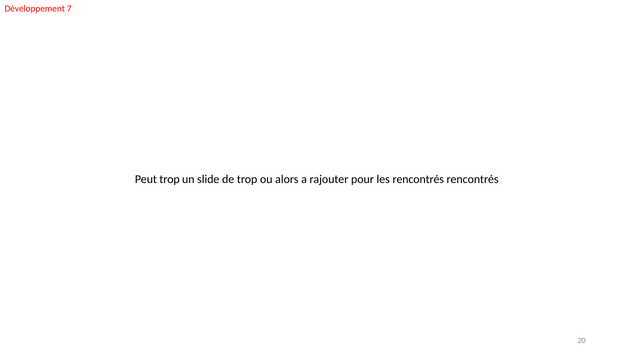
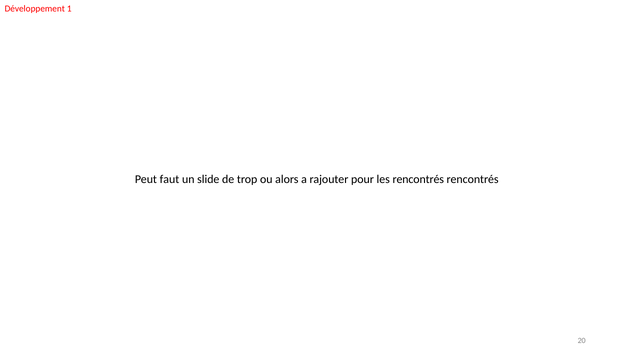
7: 7 -> 1
Peut trop: trop -> faut
